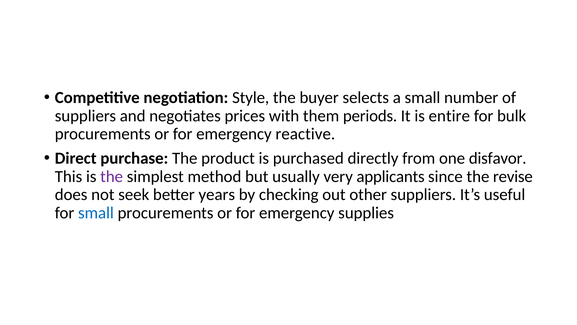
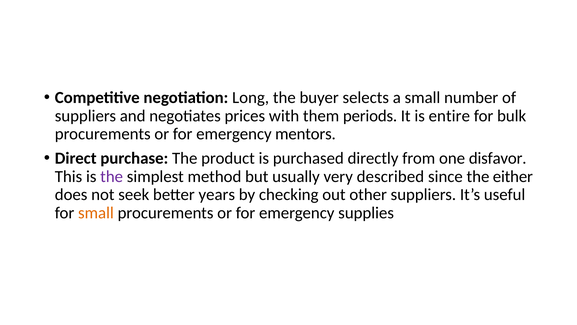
Style: Style -> Long
reactive: reactive -> mentors
applicants: applicants -> described
revise: revise -> either
small at (96, 213) colour: blue -> orange
